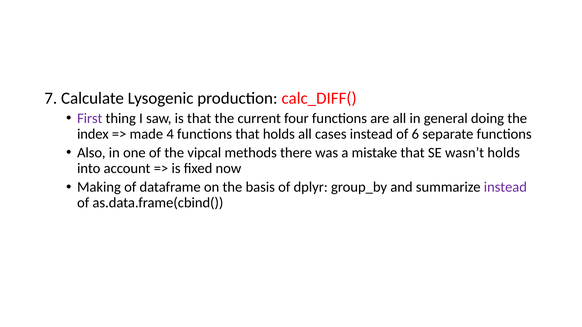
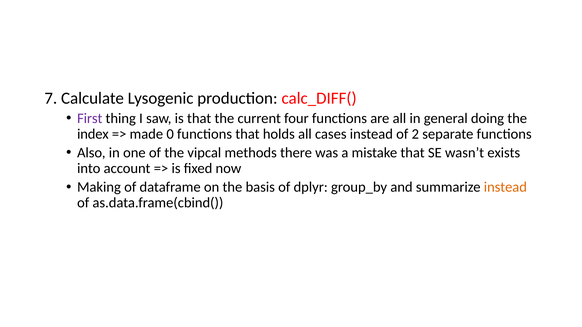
4: 4 -> 0
6: 6 -> 2
wasn’t holds: holds -> exists
instead at (505, 187) colour: purple -> orange
